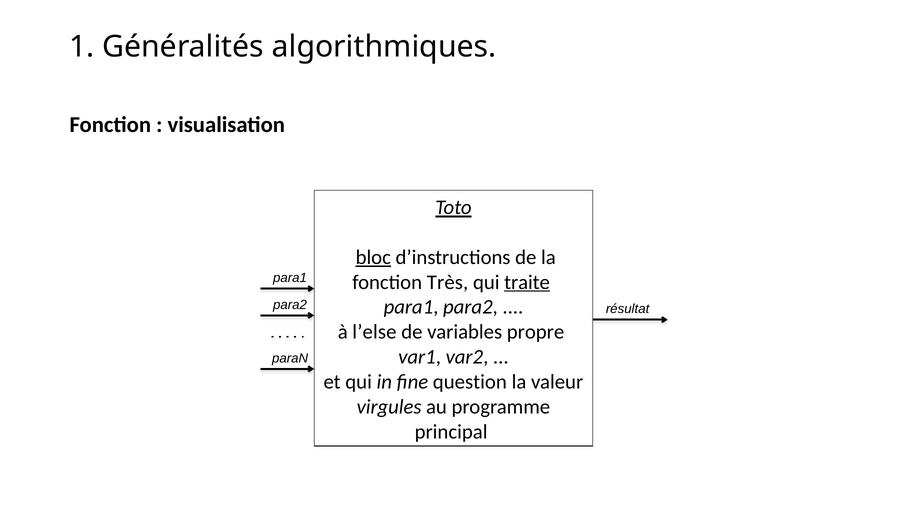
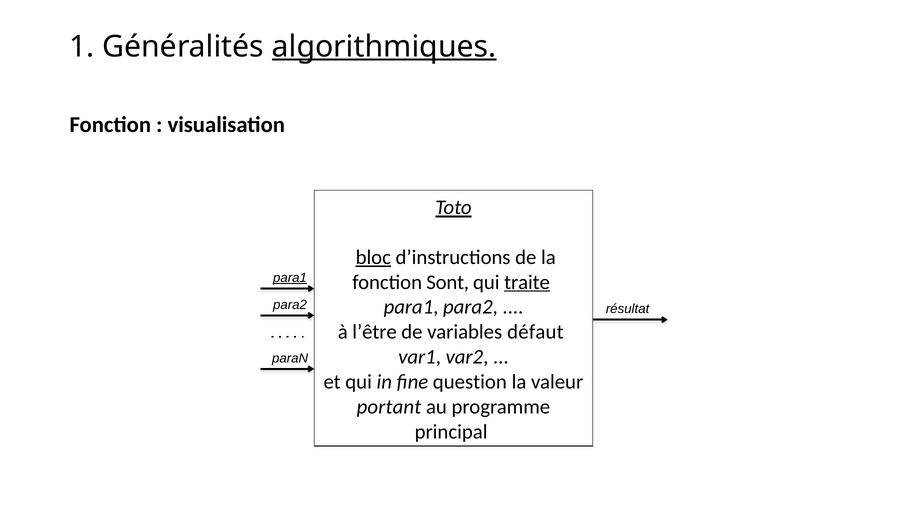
algorithmiques underline: none -> present
para1 at (290, 278) underline: none -> present
Très: Très -> Sont
l’else: l’else -> l’être
propre: propre -> défaut
virgules: virgules -> portant
